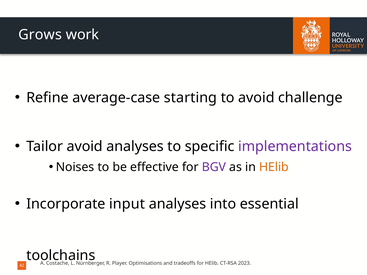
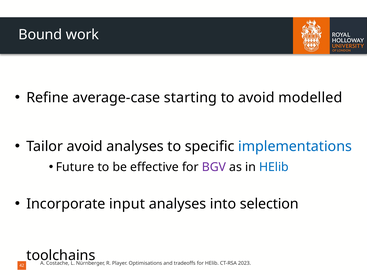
Grows: Grows -> Bound
challenge: challenge -> modelled
implementations colour: purple -> blue
Noises: Noises -> Future
HElib at (274, 167) colour: orange -> blue
essential: essential -> selection
